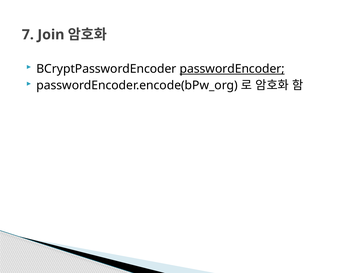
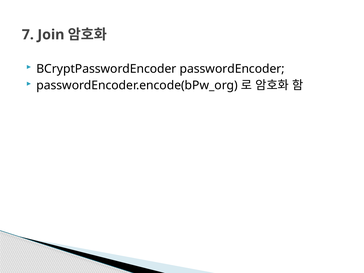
passwordEncoder underline: present -> none
